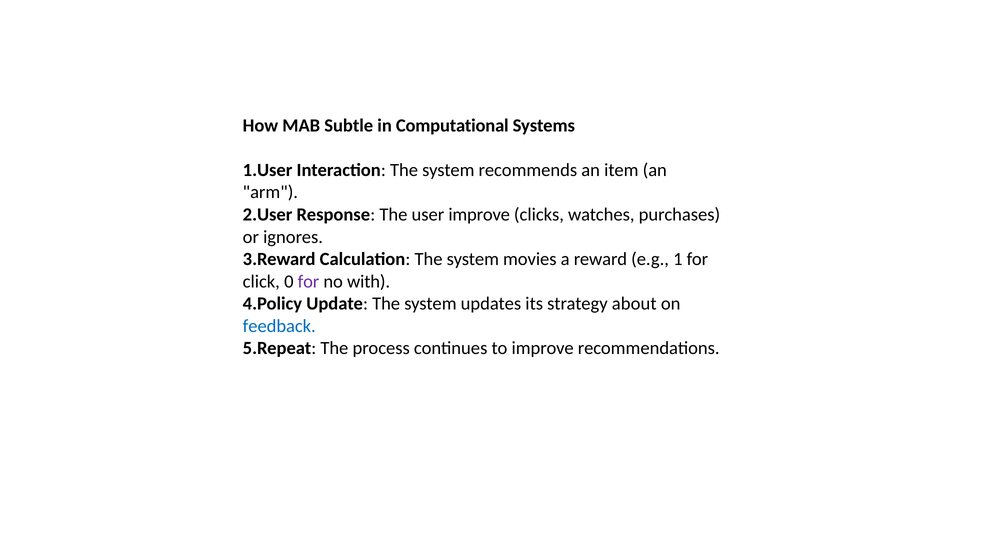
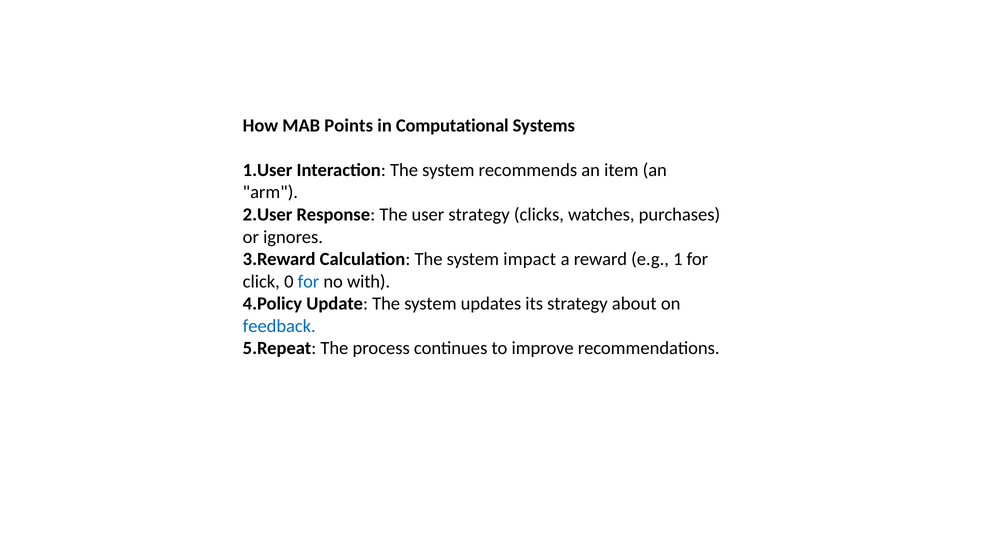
Subtle: Subtle -> Points
user improve: improve -> strategy
movies: movies -> impact
for at (309, 281) colour: purple -> blue
